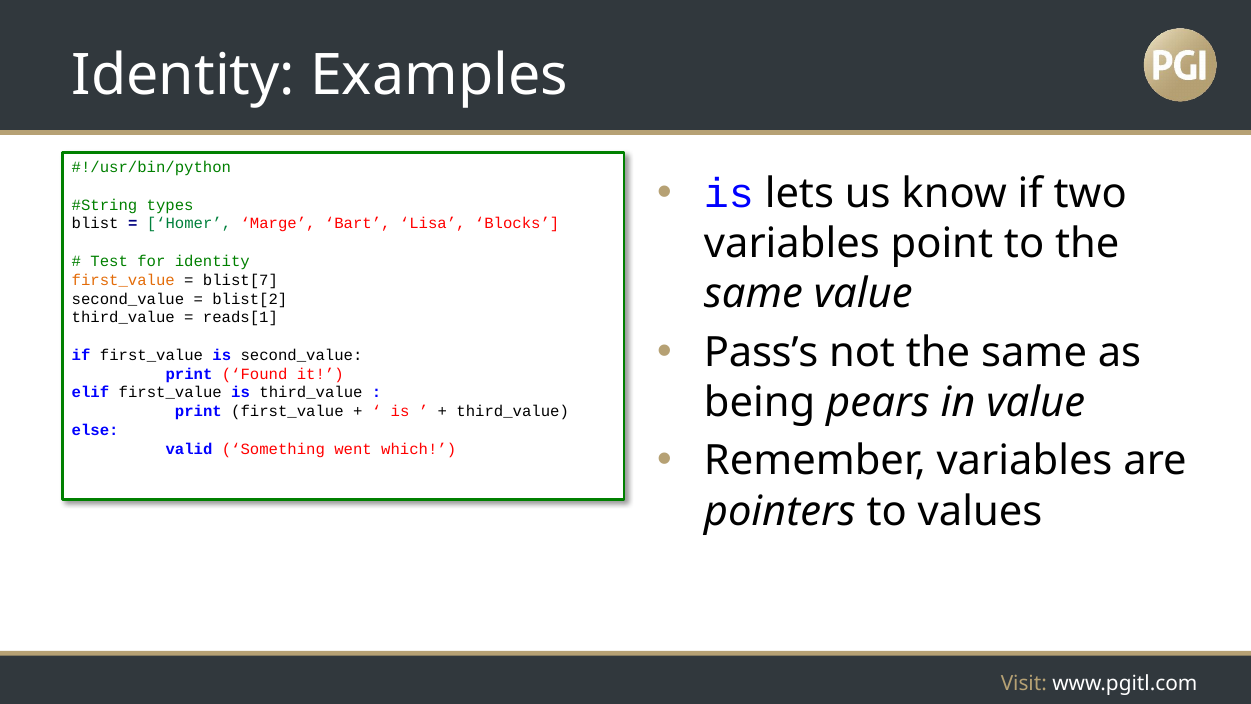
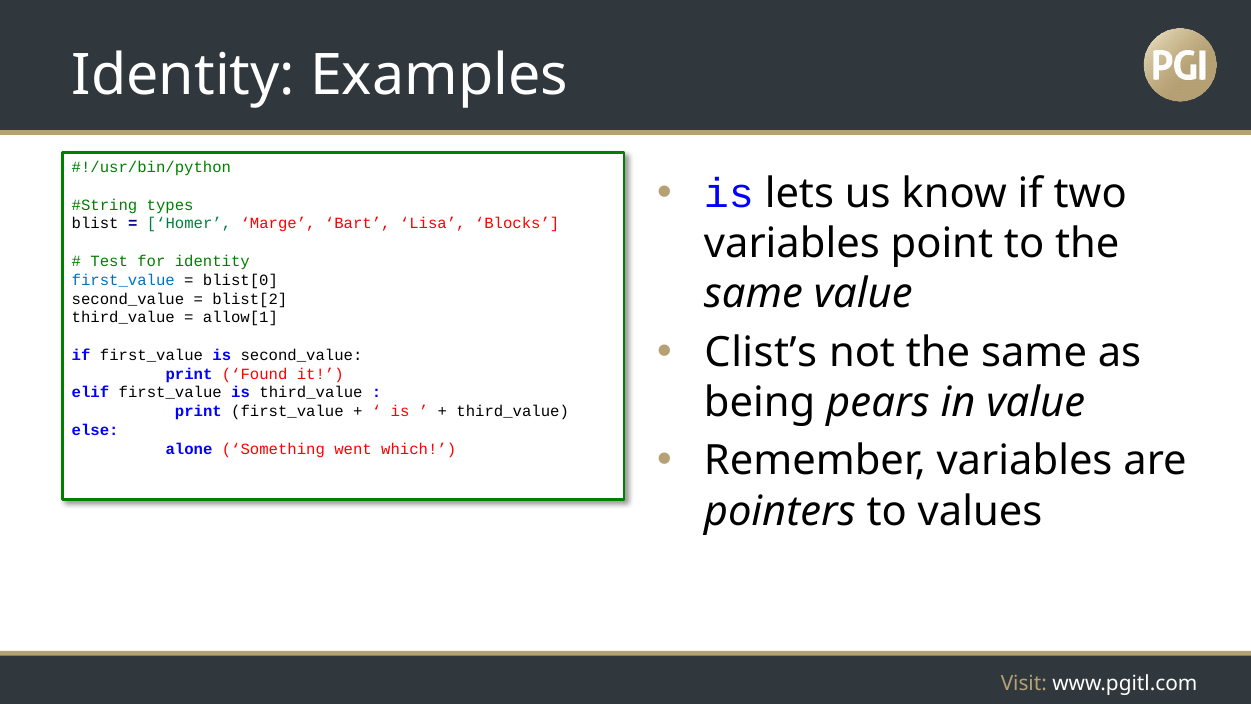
first_value at (123, 280) colour: orange -> blue
blist[7: blist[7 -> blist[0
reads[1: reads[1 -> allow[1
Pass’s: Pass’s -> Clist’s
valid: valid -> alone
